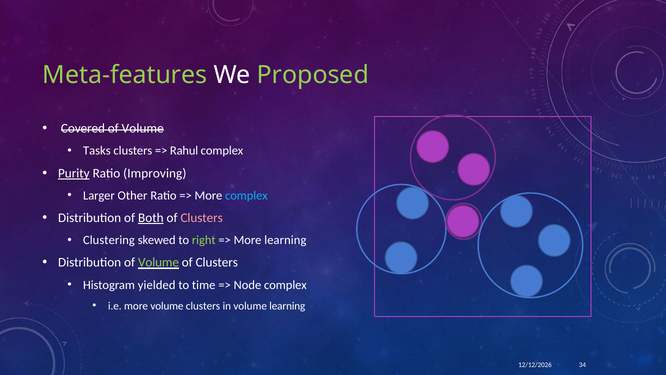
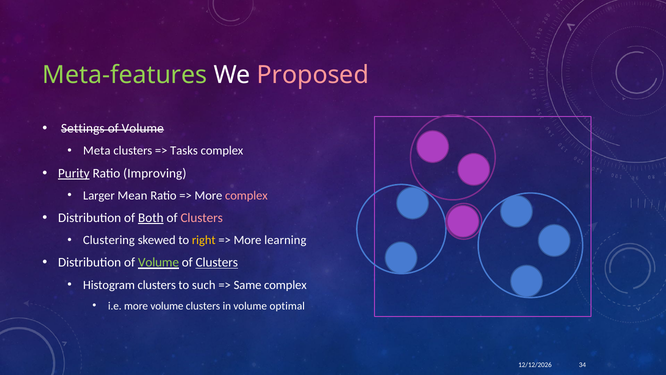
Proposed colour: light green -> pink
Covered: Covered -> Settings
Tasks: Tasks -> Meta
Rahul: Rahul -> Tasks
Other: Other -> Mean
complex at (246, 195) colour: light blue -> pink
right colour: light green -> yellow
Clusters at (217, 262) underline: none -> present
Histogram yielded: yielded -> clusters
time: time -> such
Node: Node -> Same
volume learning: learning -> optimal
